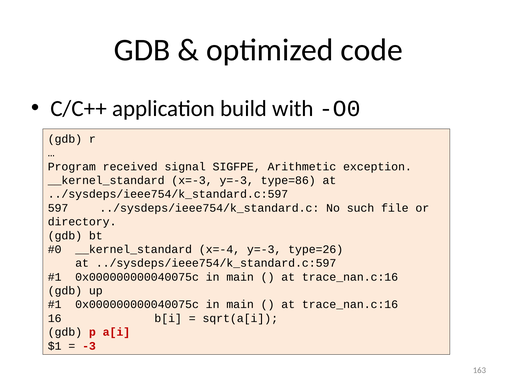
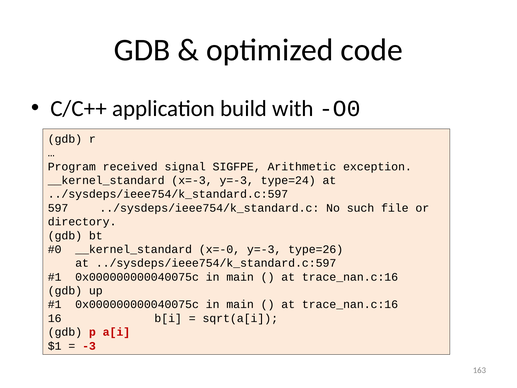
type=86: type=86 -> type=24
x=-4: x=-4 -> x=-0
